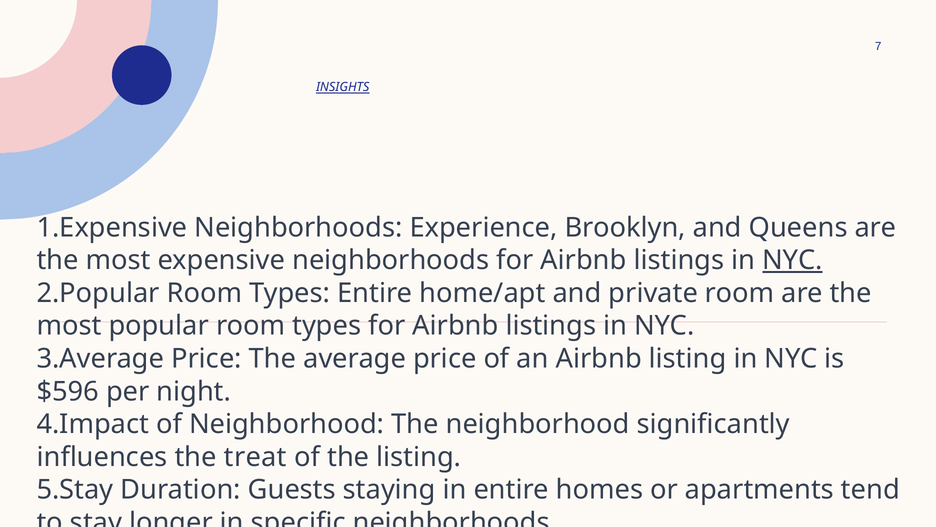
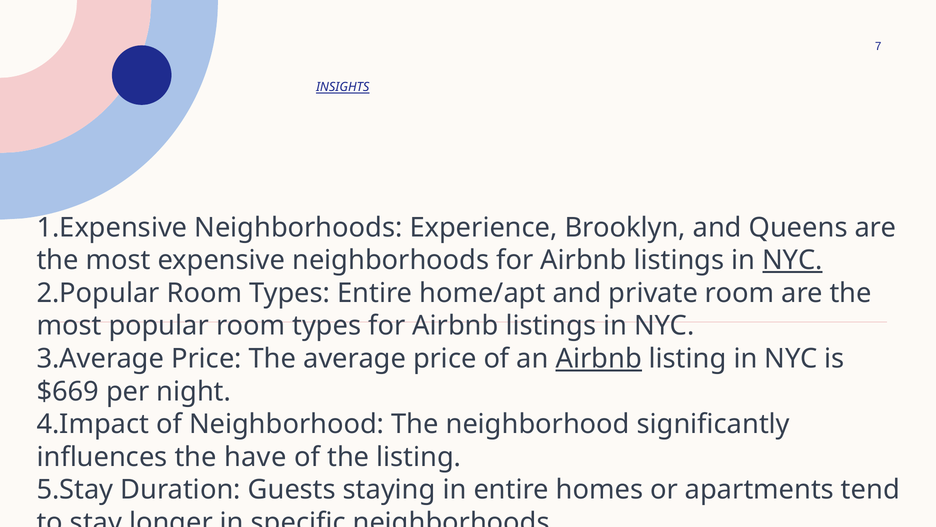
Airbnb at (599, 358) underline: none -> present
$596: $596 -> $669
treat: treat -> have
